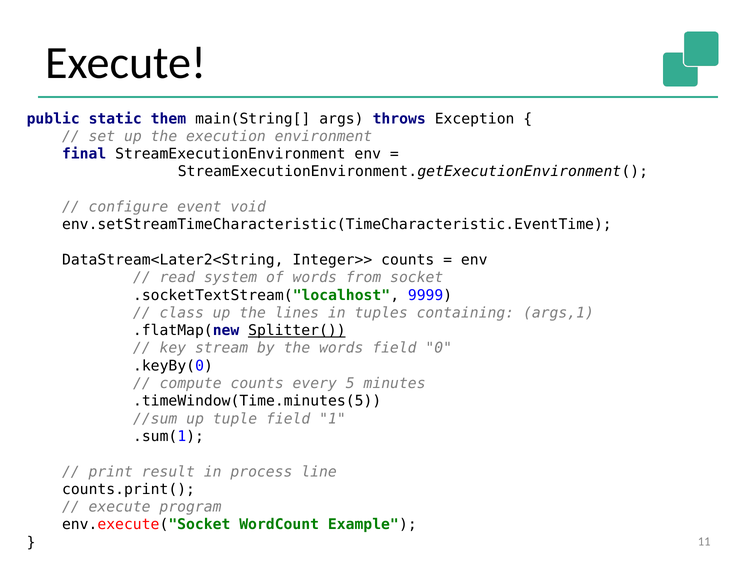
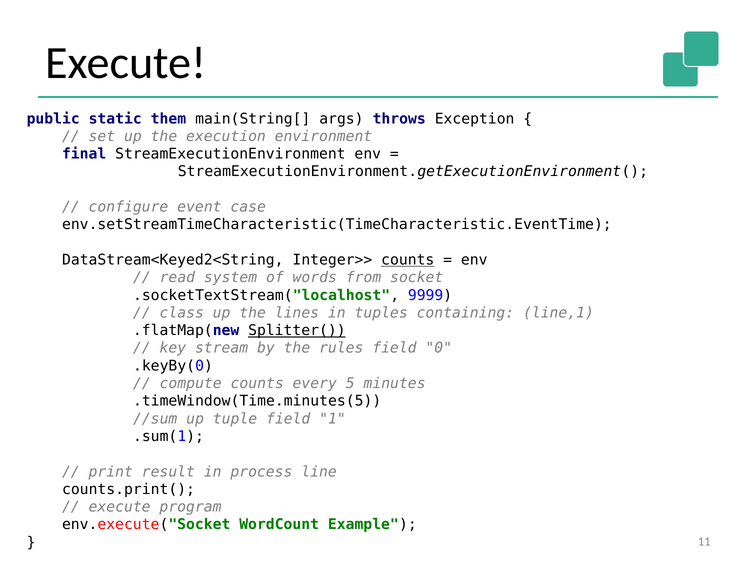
void: void -> case
DataStream<Later2<String: DataStream<Later2<String -> DataStream<Keyed2<String
counts at (408, 260) underline: none -> present
args,1: args,1 -> line,1
the words: words -> rules
